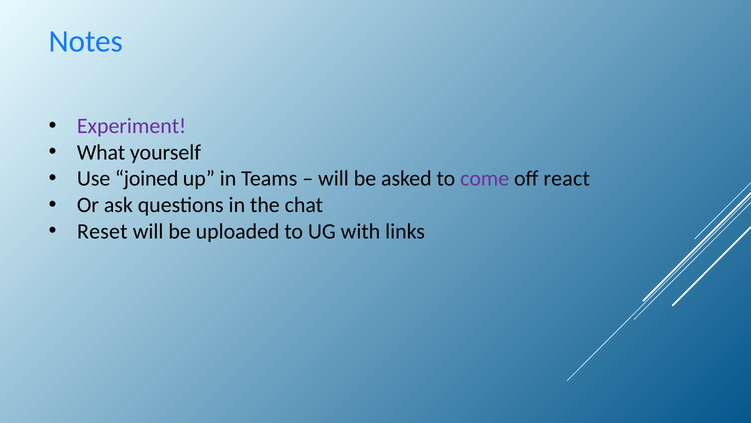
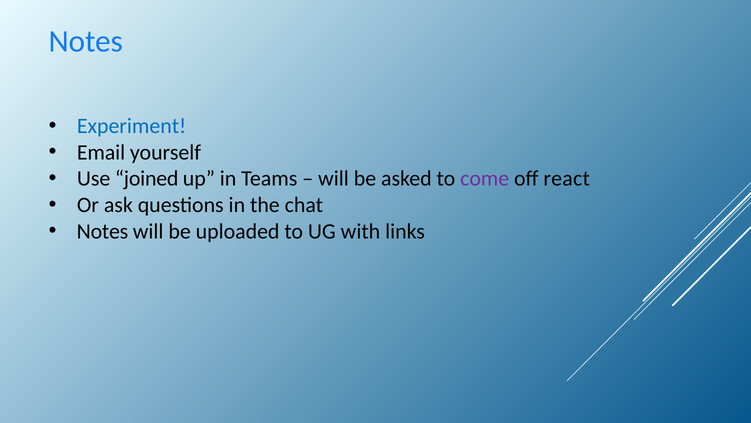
Experiment colour: purple -> blue
What: What -> Email
Reset at (102, 231): Reset -> Notes
